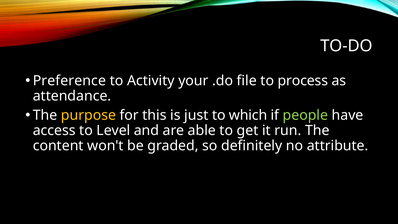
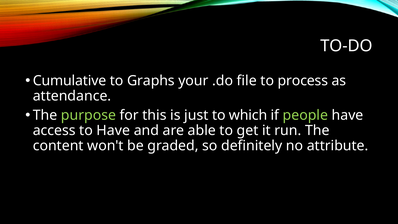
Preference: Preference -> Cumulative
Activity: Activity -> Graphs
purpose colour: yellow -> light green
to Level: Level -> Have
